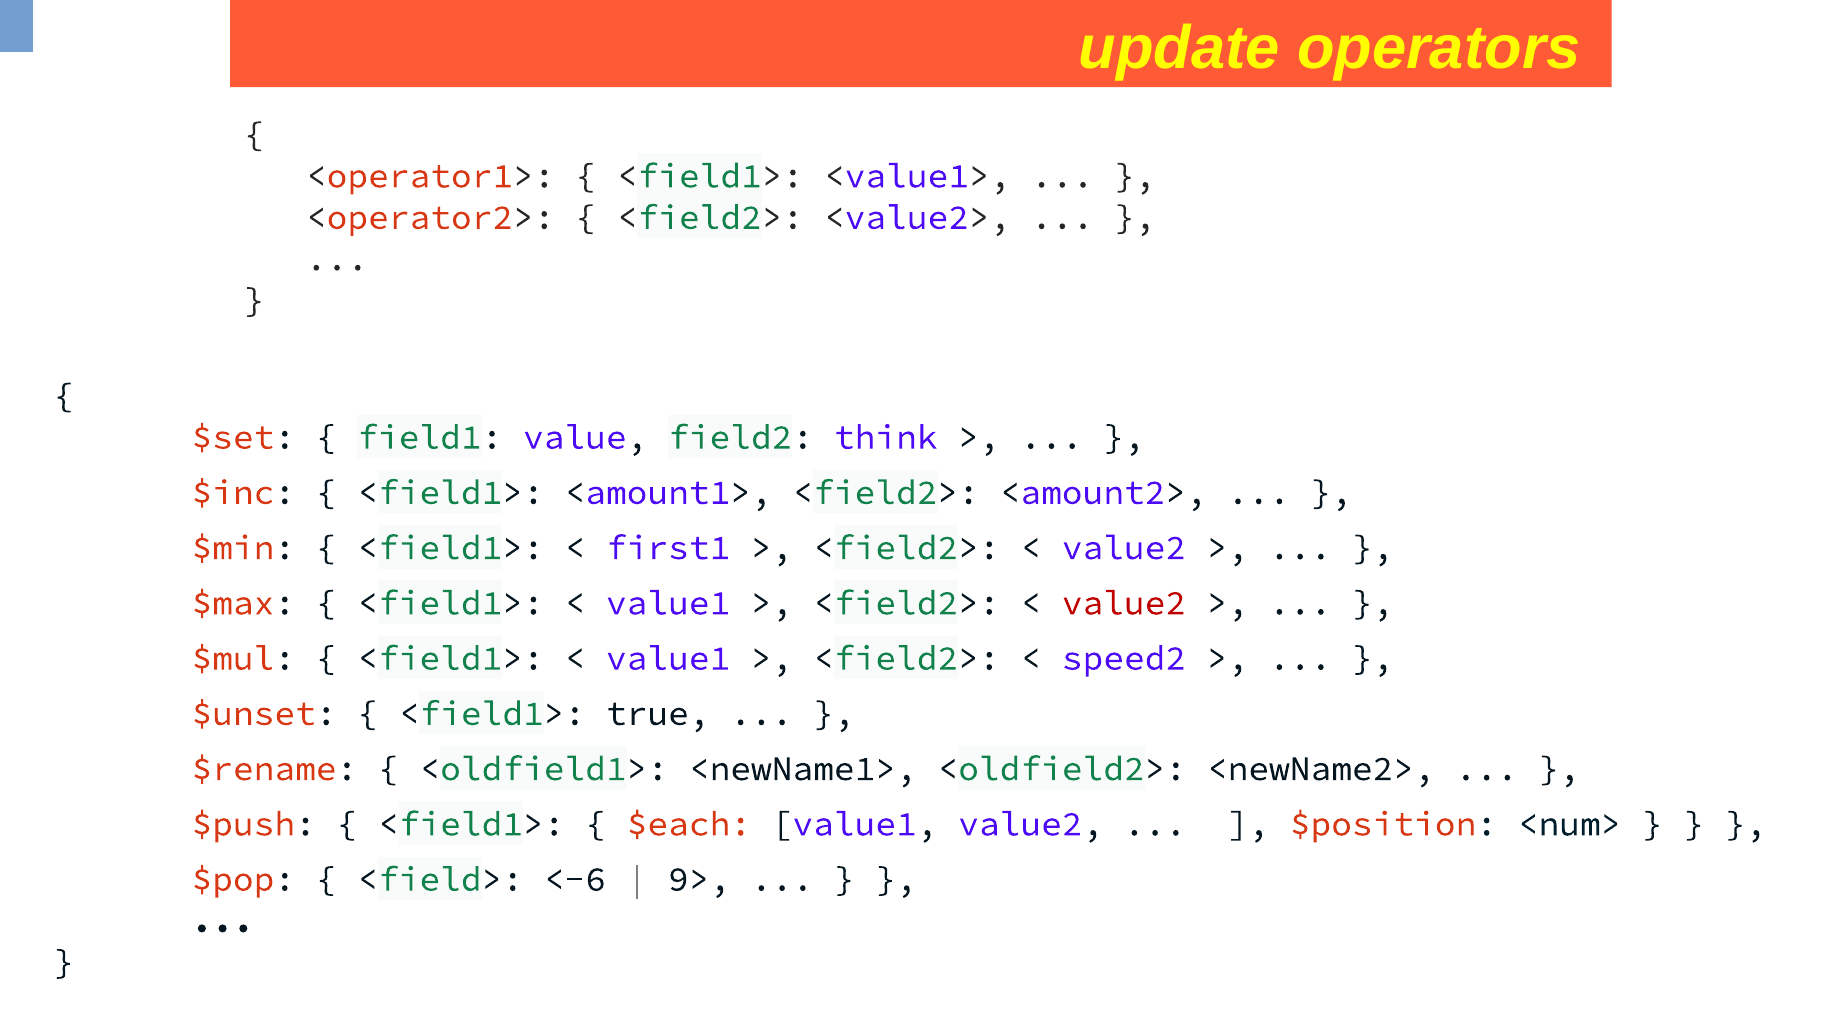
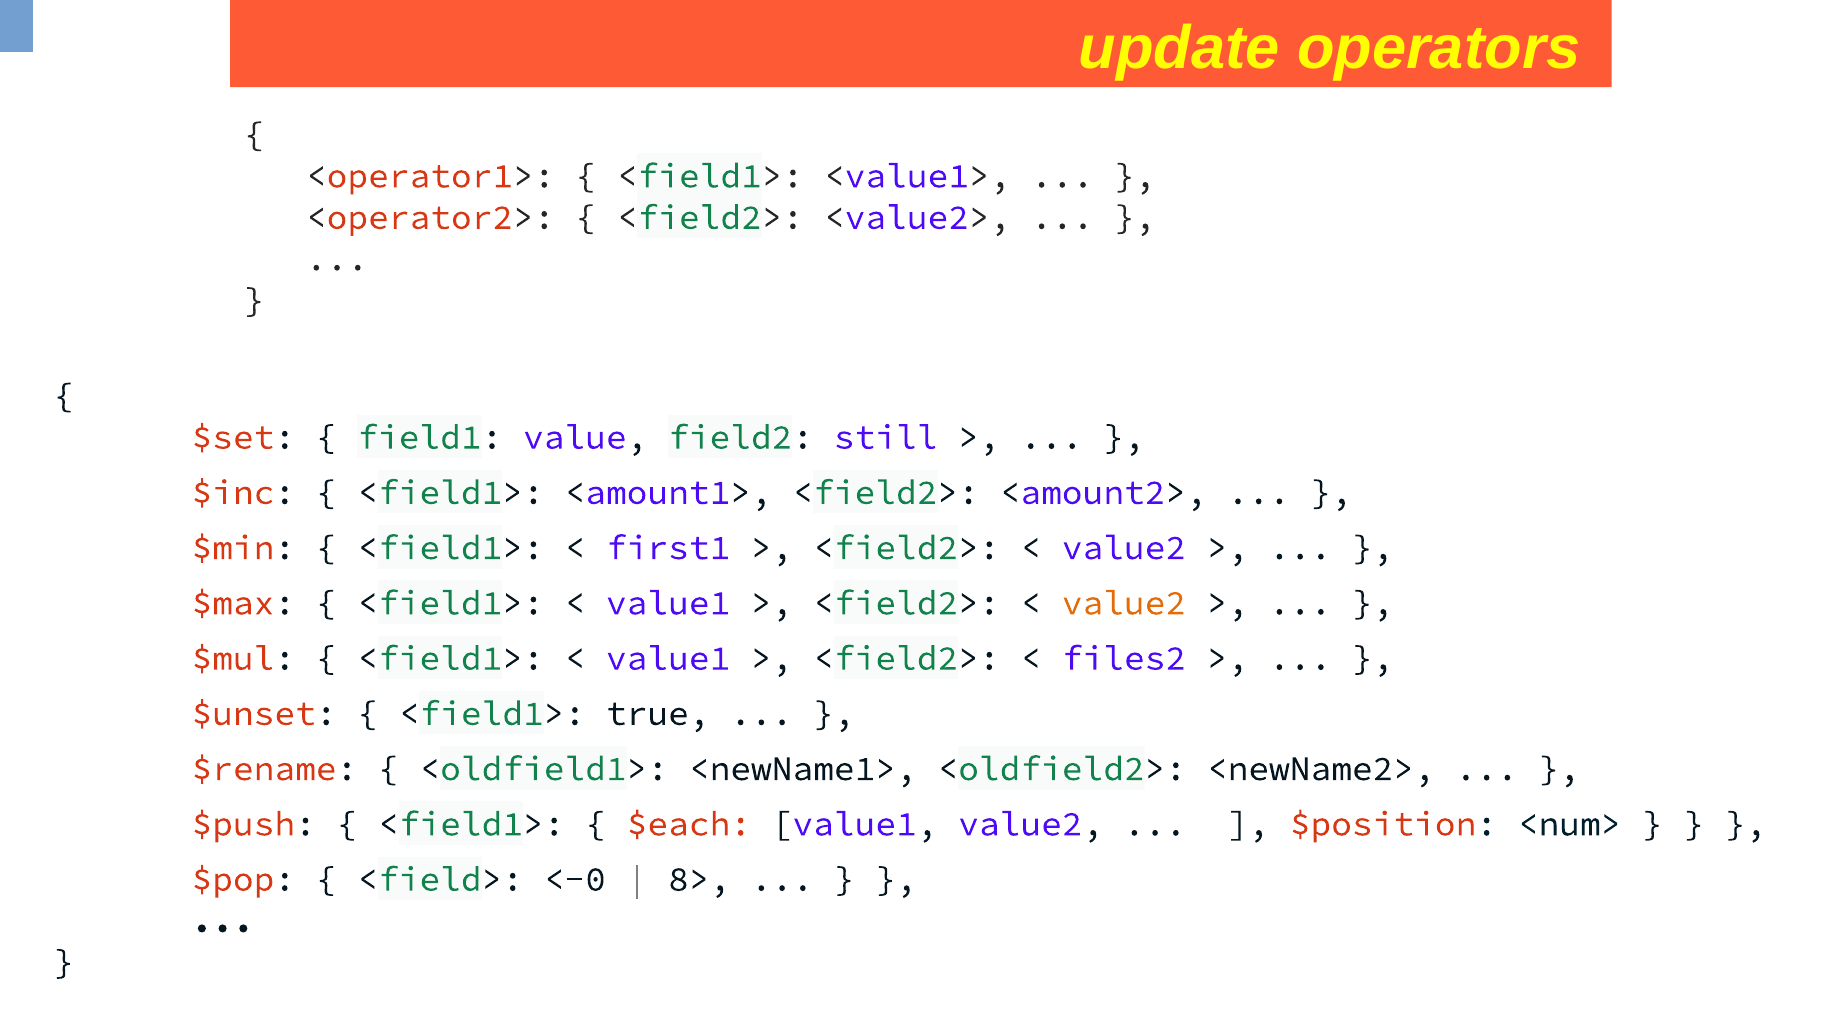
think: think -> still
value2 at (1124, 603) colour: red -> orange
speed2: speed2 -> files2
<-6: <-6 -> <-0
9>: 9> -> 8>
